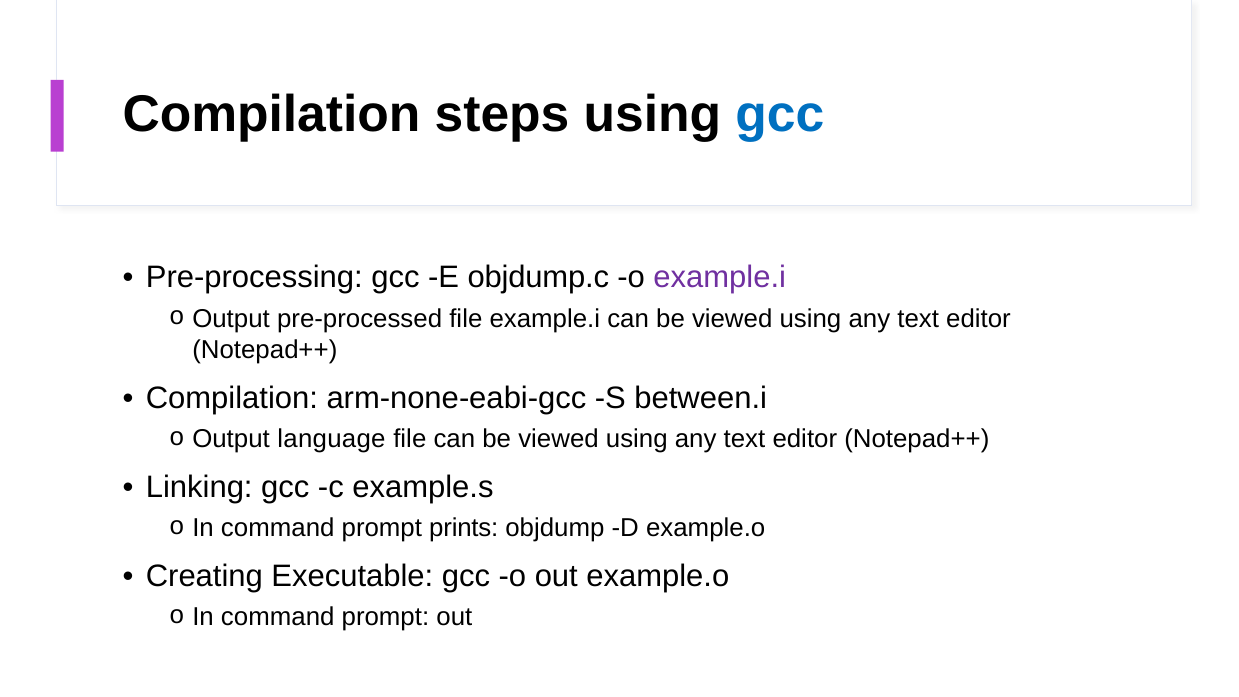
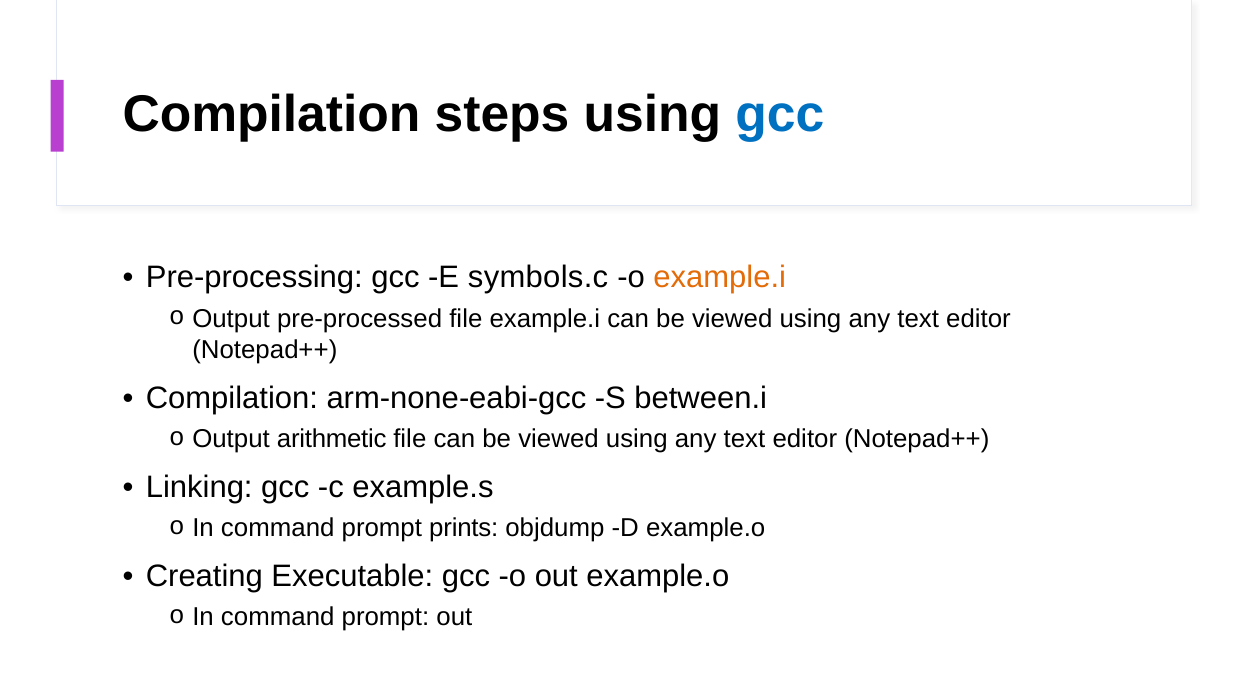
objdump.c: objdump.c -> symbols.c
example.i at (720, 278) colour: purple -> orange
language: language -> arithmetic
